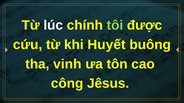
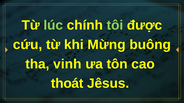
lúc colour: white -> light green
Huyết: Huyết -> Mừng
công: công -> thoát
